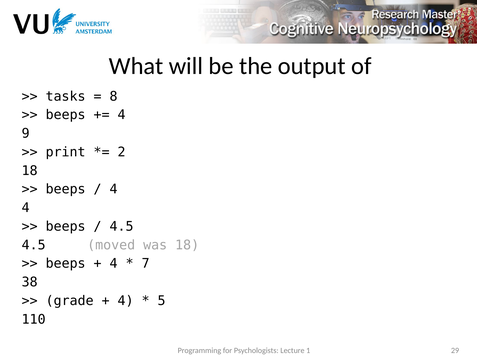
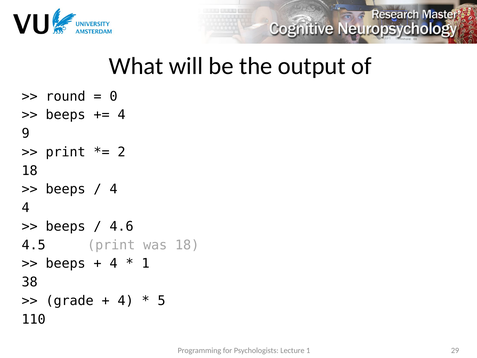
tasks: tasks -> round
8: 8 -> 0
4.5 at (122, 226): 4.5 -> 4.6
4.5 moved: moved -> print
7 at (146, 263): 7 -> 1
